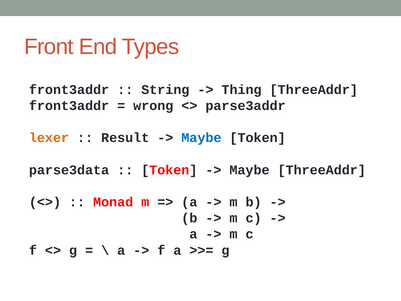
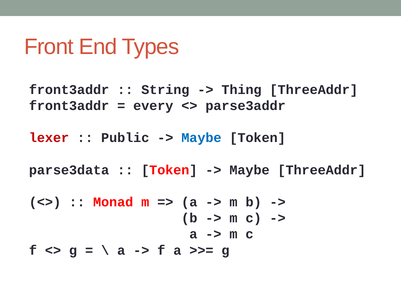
wrong: wrong -> every
lexer colour: orange -> red
Result: Result -> Public
